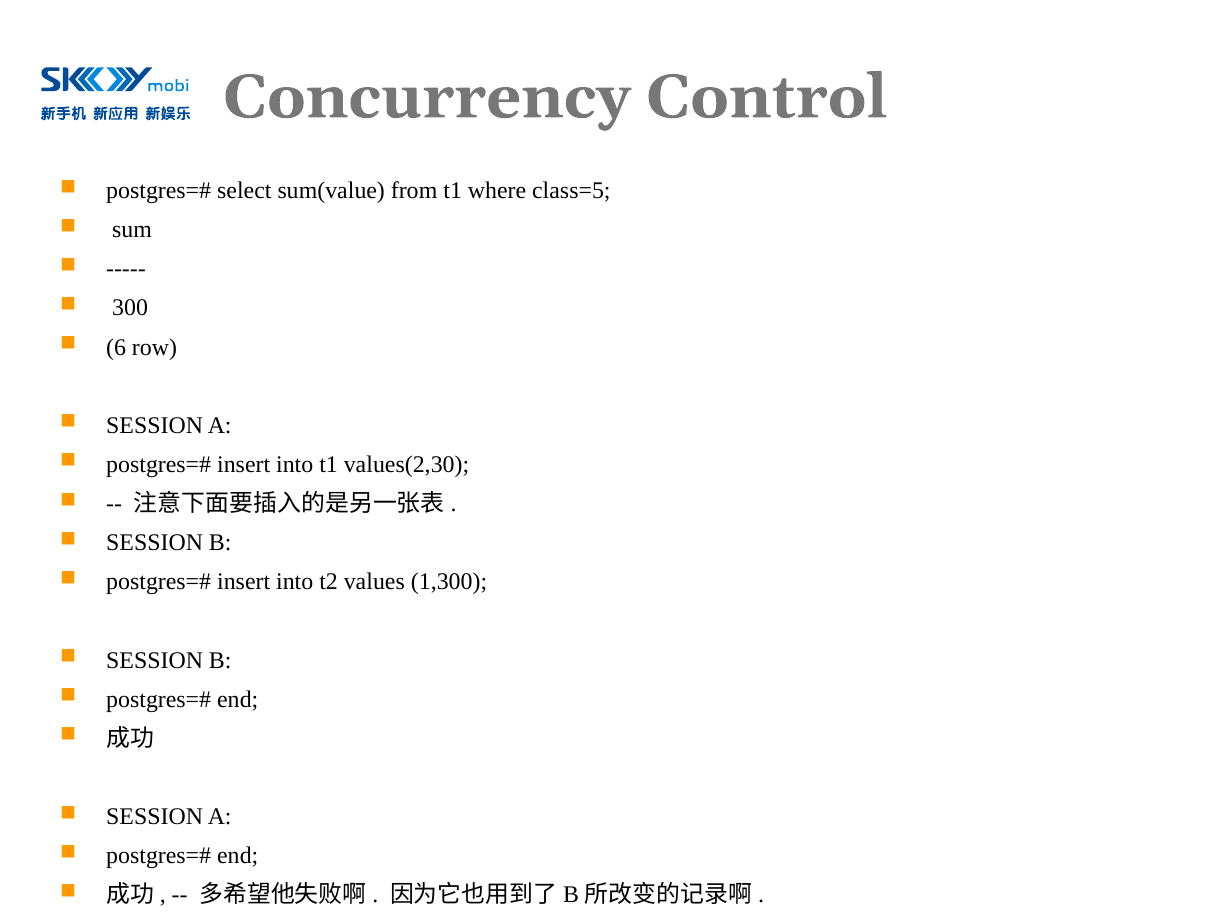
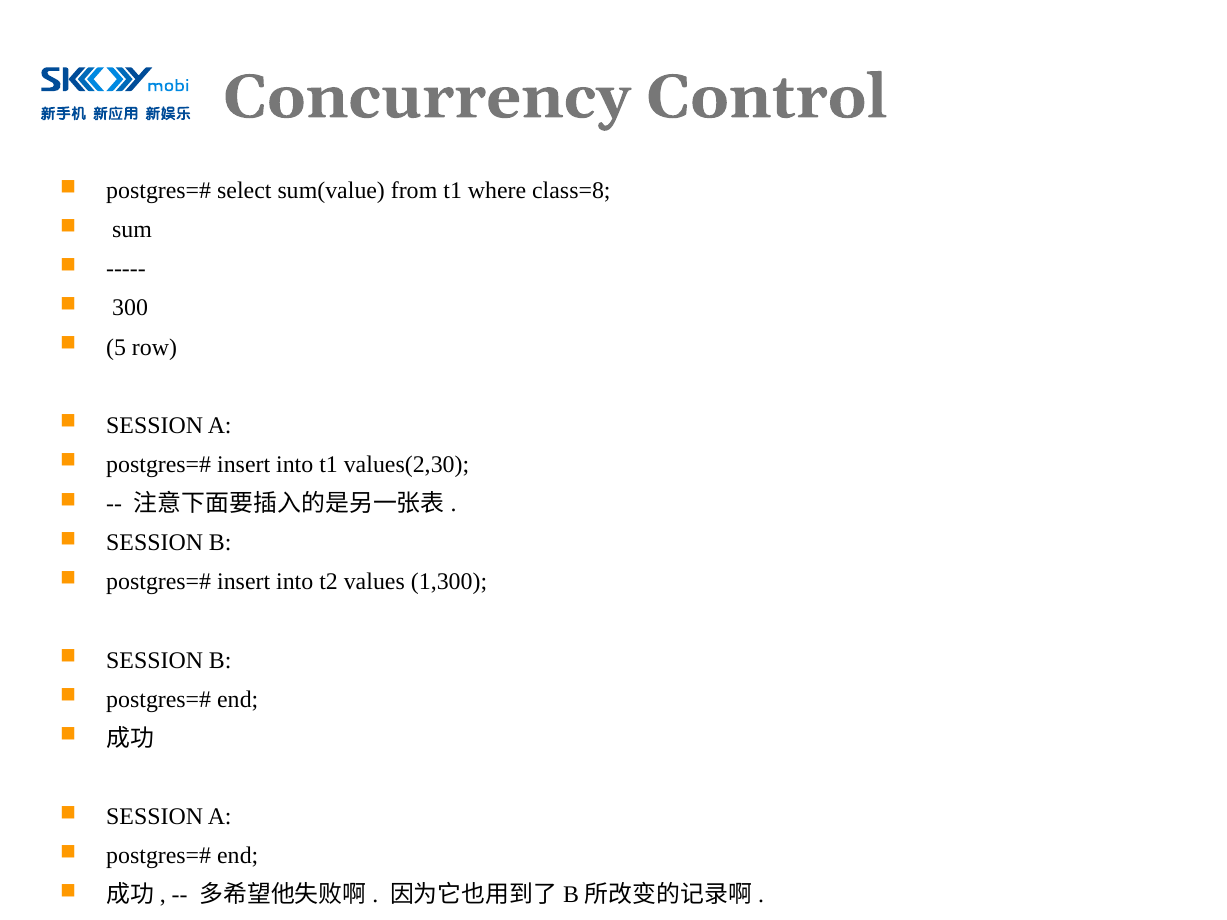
class=5: class=5 -> class=8
6: 6 -> 5
